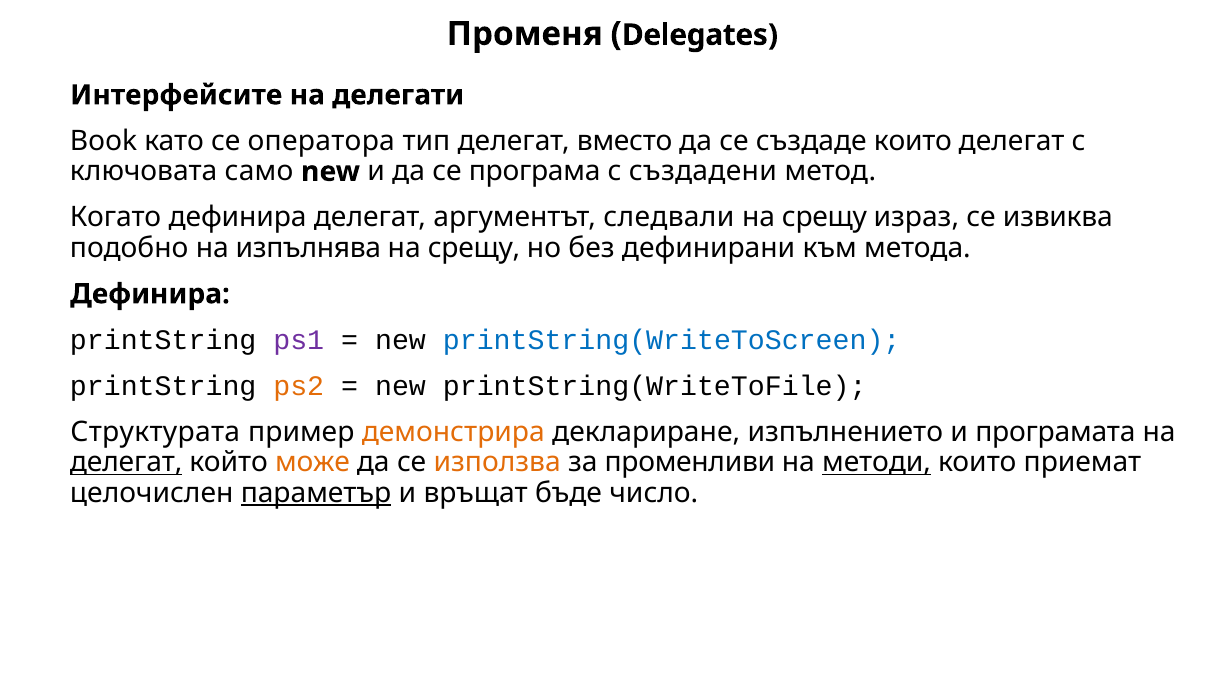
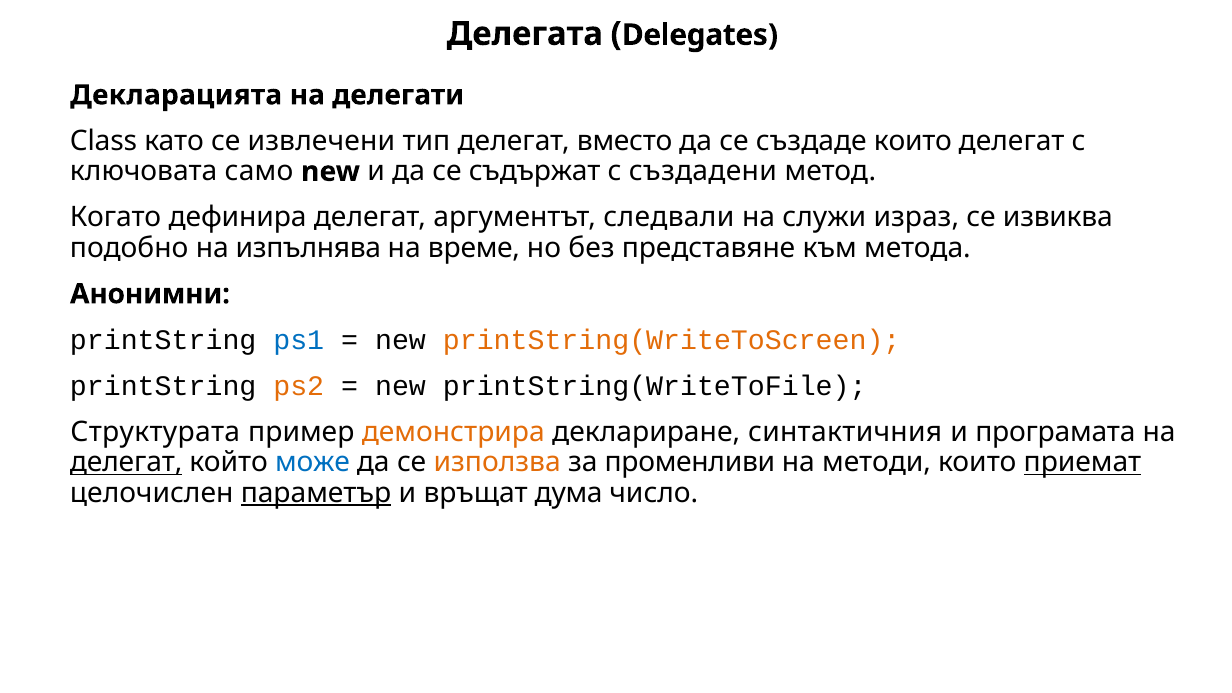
Променя: Променя -> Делегата
Интерфейсите: Интерфейсите -> Декларацията
Book: Book -> Class
оператора: оператора -> извлечени
програма: програма -> съдържат
срещу at (824, 218): срещу -> служи
срещу at (474, 248): срещу -> време
дефинирани: дефинирани -> представяне
Дефинира at (150, 294): Дефинира -> Анонимни
ps1 colour: purple -> blue
printString(WriteToScreen colour: blue -> orange
изпълнението: изпълнението -> синтактичния
може colour: orange -> blue
методи underline: present -> none
приемат underline: none -> present
бъде: бъде -> дума
